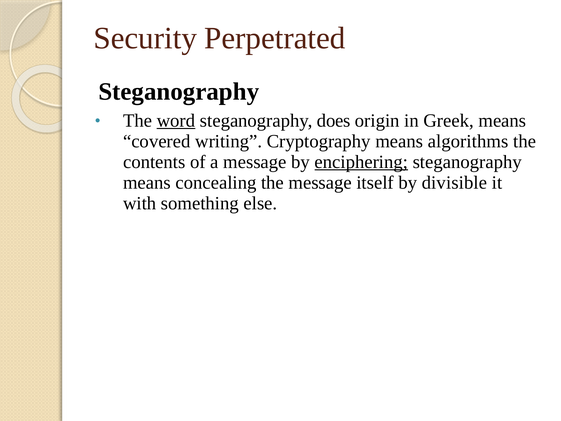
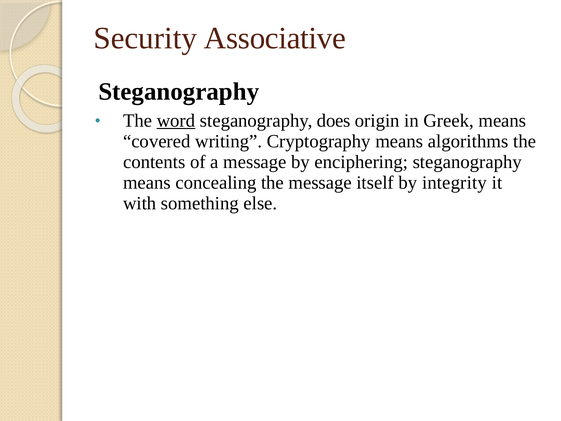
Perpetrated: Perpetrated -> Associative
enciphering underline: present -> none
divisible: divisible -> integrity
